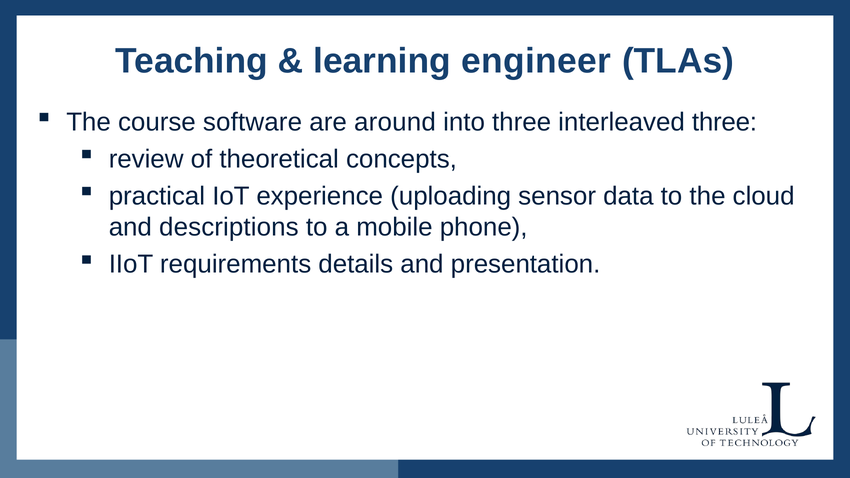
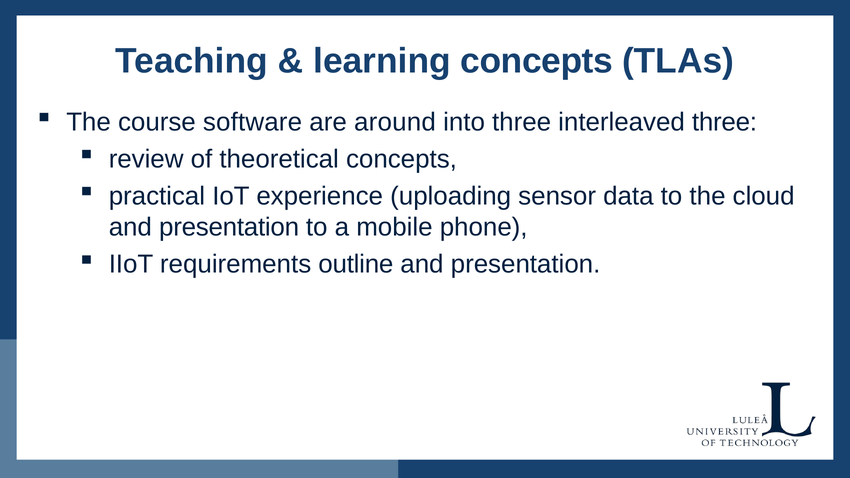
learning engineer: engineer -> concepts
descriptions at (229, 227): descriptions -> presentation
details: details -> outline
